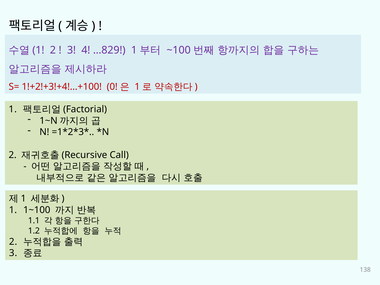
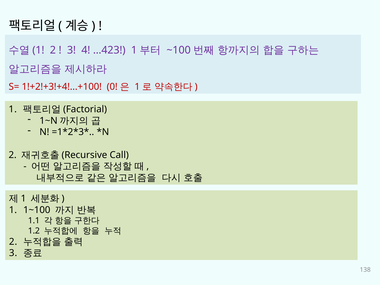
…829: …829 -> …423
